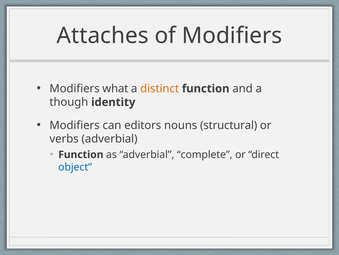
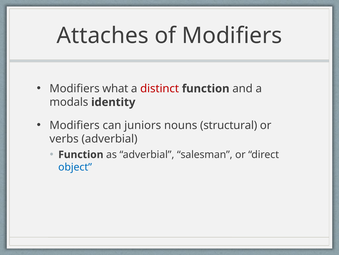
distinct colour: orange -> red
though: though -> modals
editors: editors -> juniors
complete: complete -> salesman
